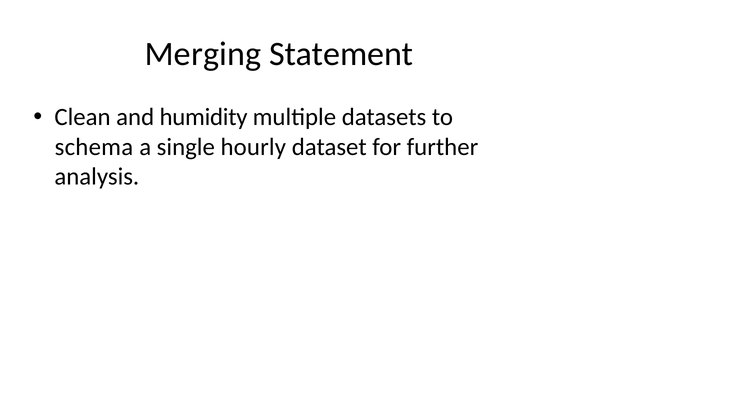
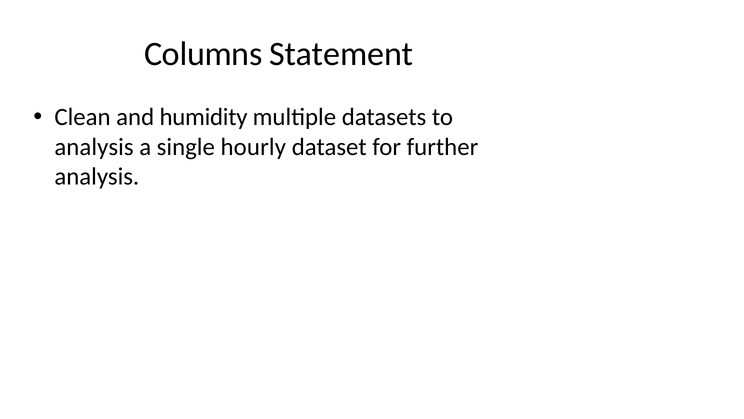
Merging: Merging -> Columns
schema at (94, 147): schema -> analysis
